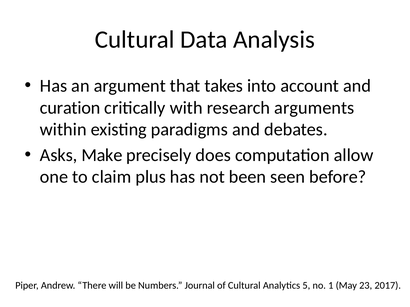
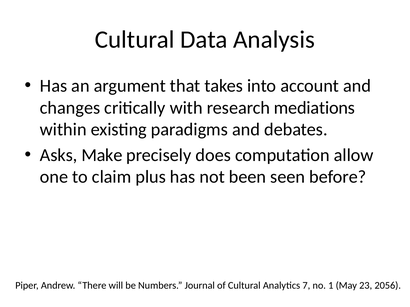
curation: curation -> changes
arguments: arguments -> mediations
5: 5 -> 7
2017: 2017 -> 2056
